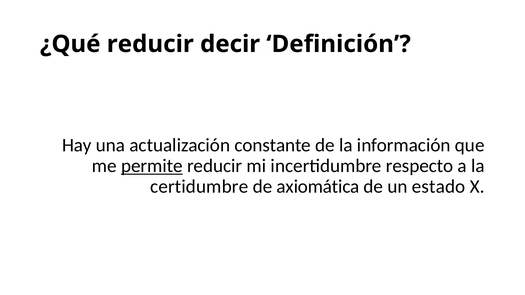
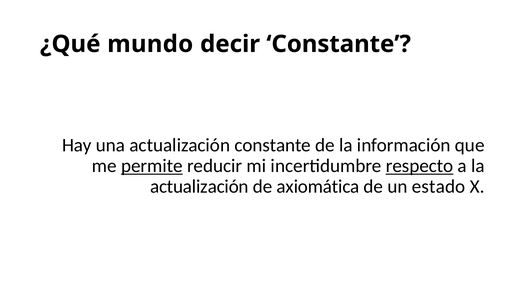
¿Qué reducir: reducir -> mundo
decir Definición: Definición -> Constante
respecto underline: none -> present
certidumbre at (199, 187): certidumbre -> actualización
